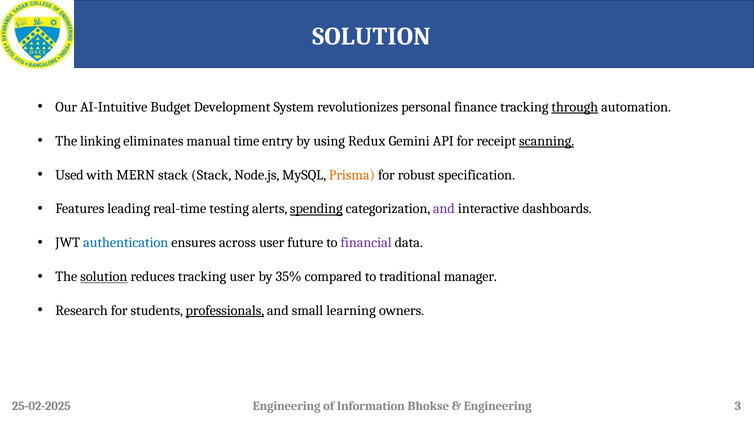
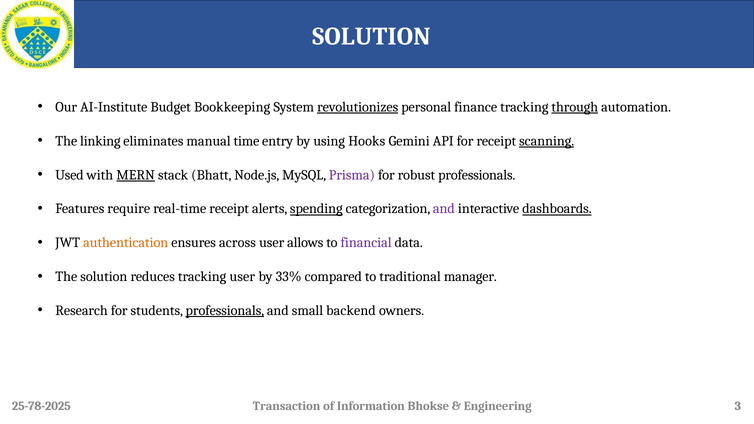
AI-Intuitive: AI-Intuitive -> AI-Institute
Development: Development -> Bookkeeping
revolutionizes underline: none -> present
Redux: Redux -> Hooks
MERN underline: none -> present
stack Stack: Stack -> Bhatt
Prisma colour: orange -> purple
robust specification: specification -> professionals
leading: leading -> require
real-time testing: testing -> receipt
dashboards underline: none -> present
authentication colour: blue -> orange
future: future -> allows
solution at (104, 277) underline: present -> none
35%: 35% -> 33%
learning: learning -> backend
25-02-2025: 25-02-2025 -> 25-78-2025
Engineering at (287, 406): Engineering -> Transaction
